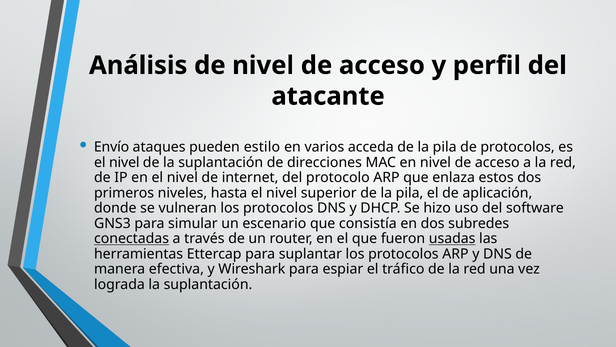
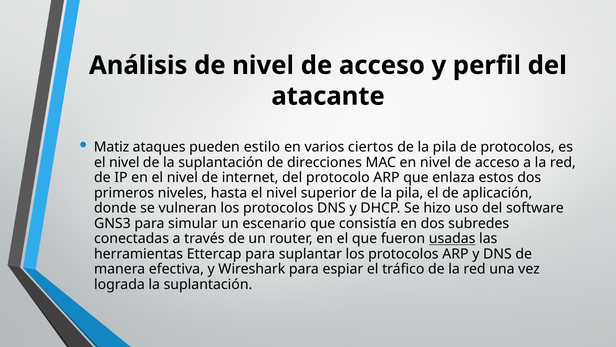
Envío: Envío -> Matiz
acceda: acceda -> ciertos
conectadas underline: present -> none
